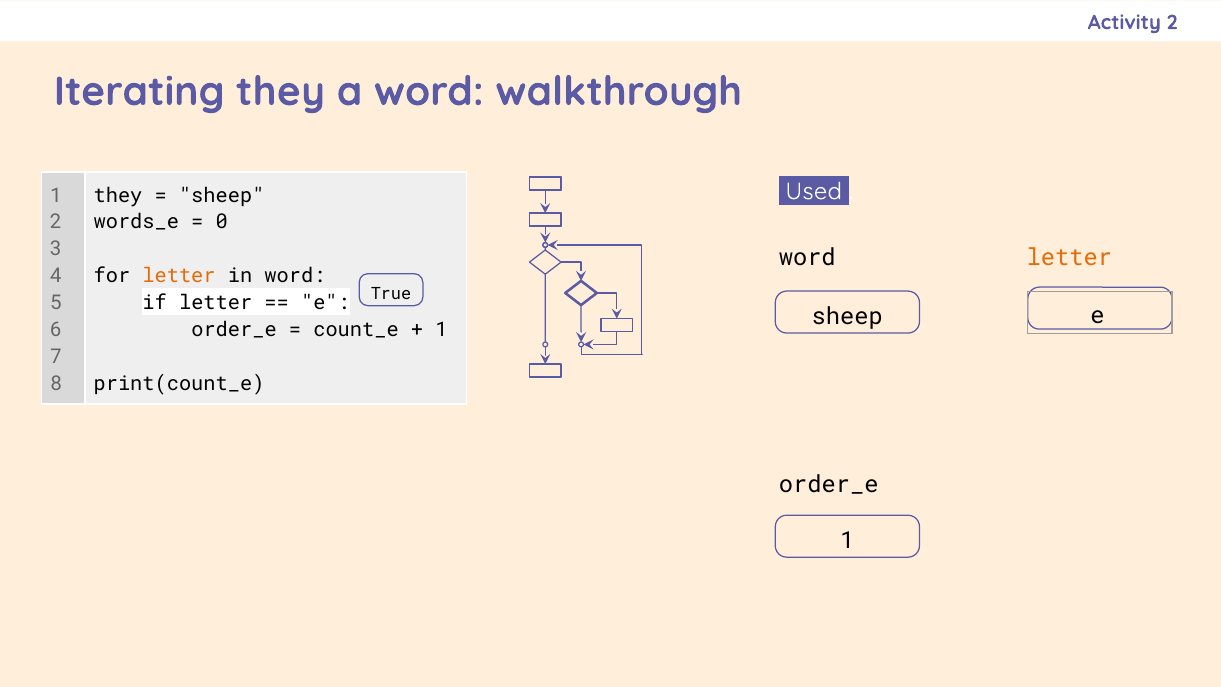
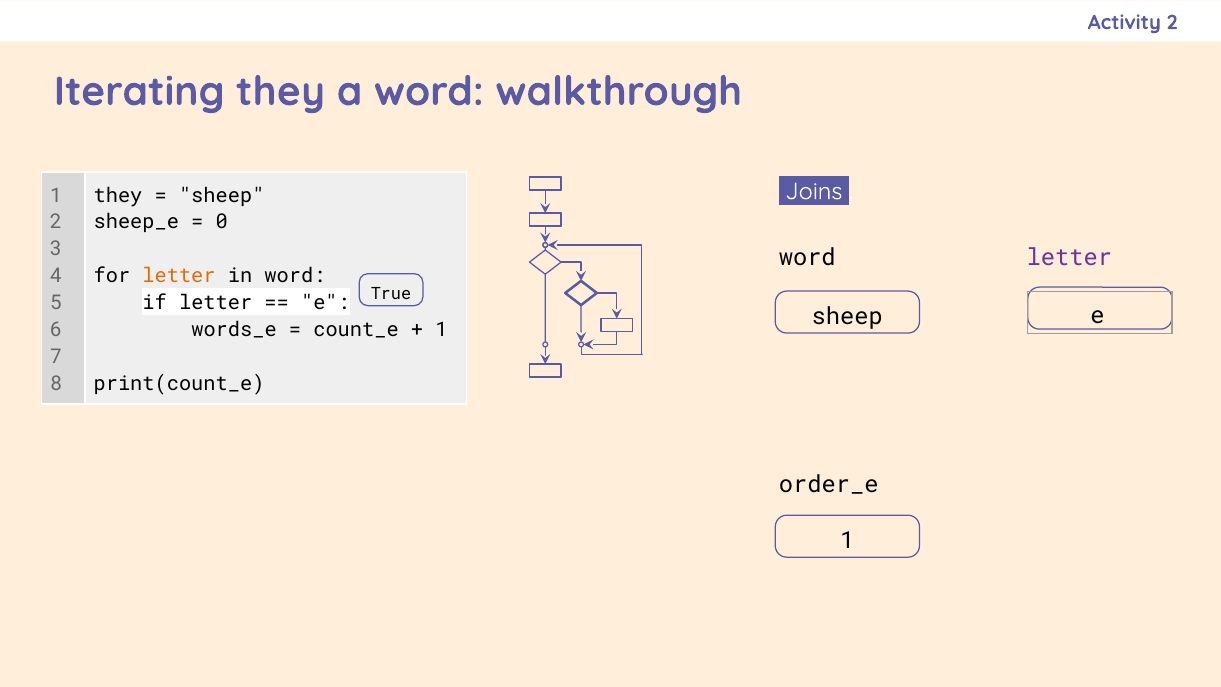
Used: Used -> Joins
words_e: words_e -> sheep_e
letter at (1069, 258) colour: orange -> purple
order_e at (234, 330): order_e -> words_e
